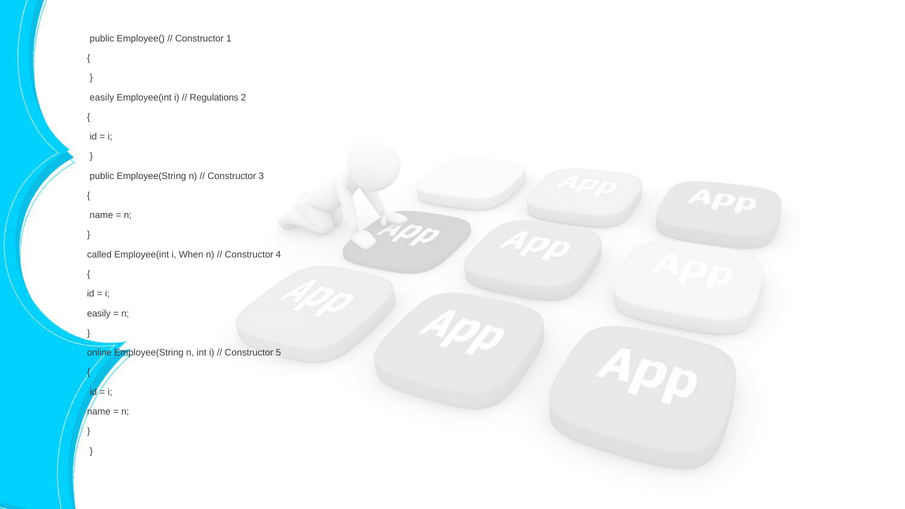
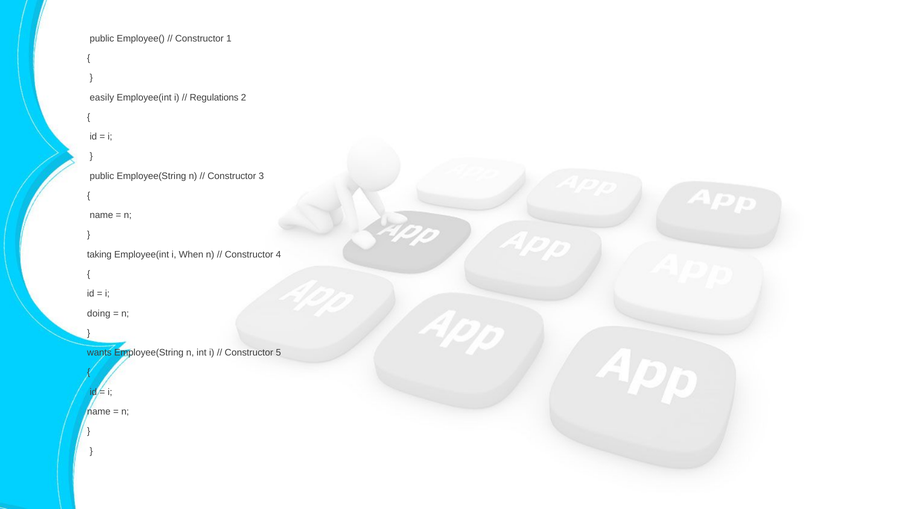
called: called -> taking
easily at (99, 313): easily -> doing
online: online -> wants
